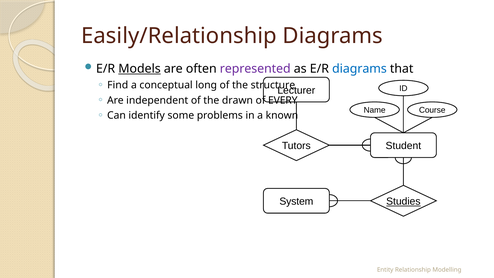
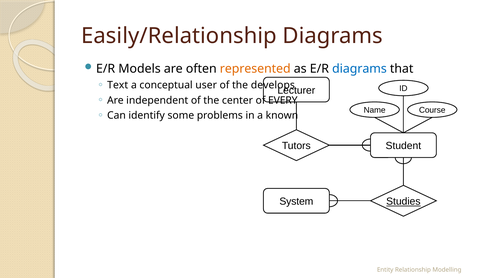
Models underline: present -> none
represented colour: purple -> orange
Find: Find -> Text
long: long -> user
structure: structure -> develops
drawn: drawn -> center
